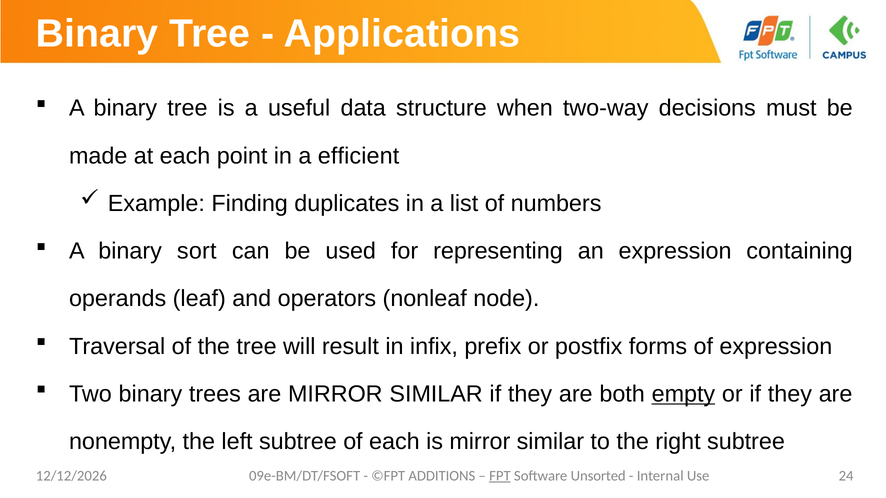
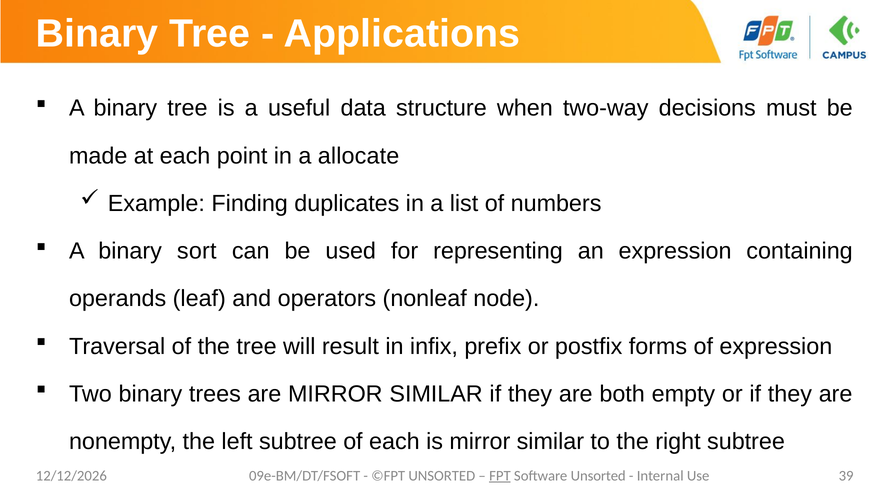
efficient: efficient -> allocate
empty underline: present -> none
©FPT ADDITIONS: ADDITIONS -> UNSORTED
24: 24 -> 39
